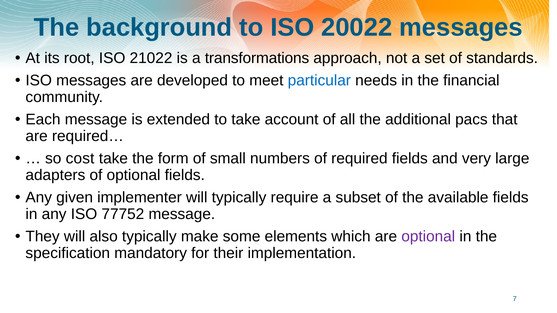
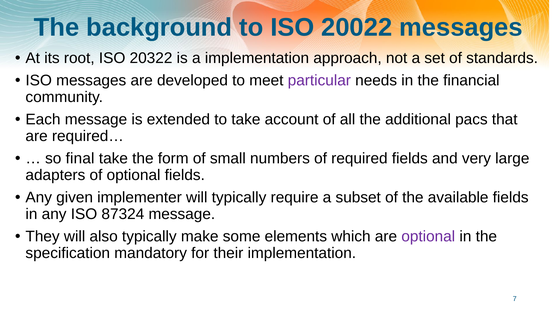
21022: 21022 -> 20322
a transformations: transformations -> implementation
particular colour: blue -> purple
cost: cost -> final
77752: 77752 -> 87324
